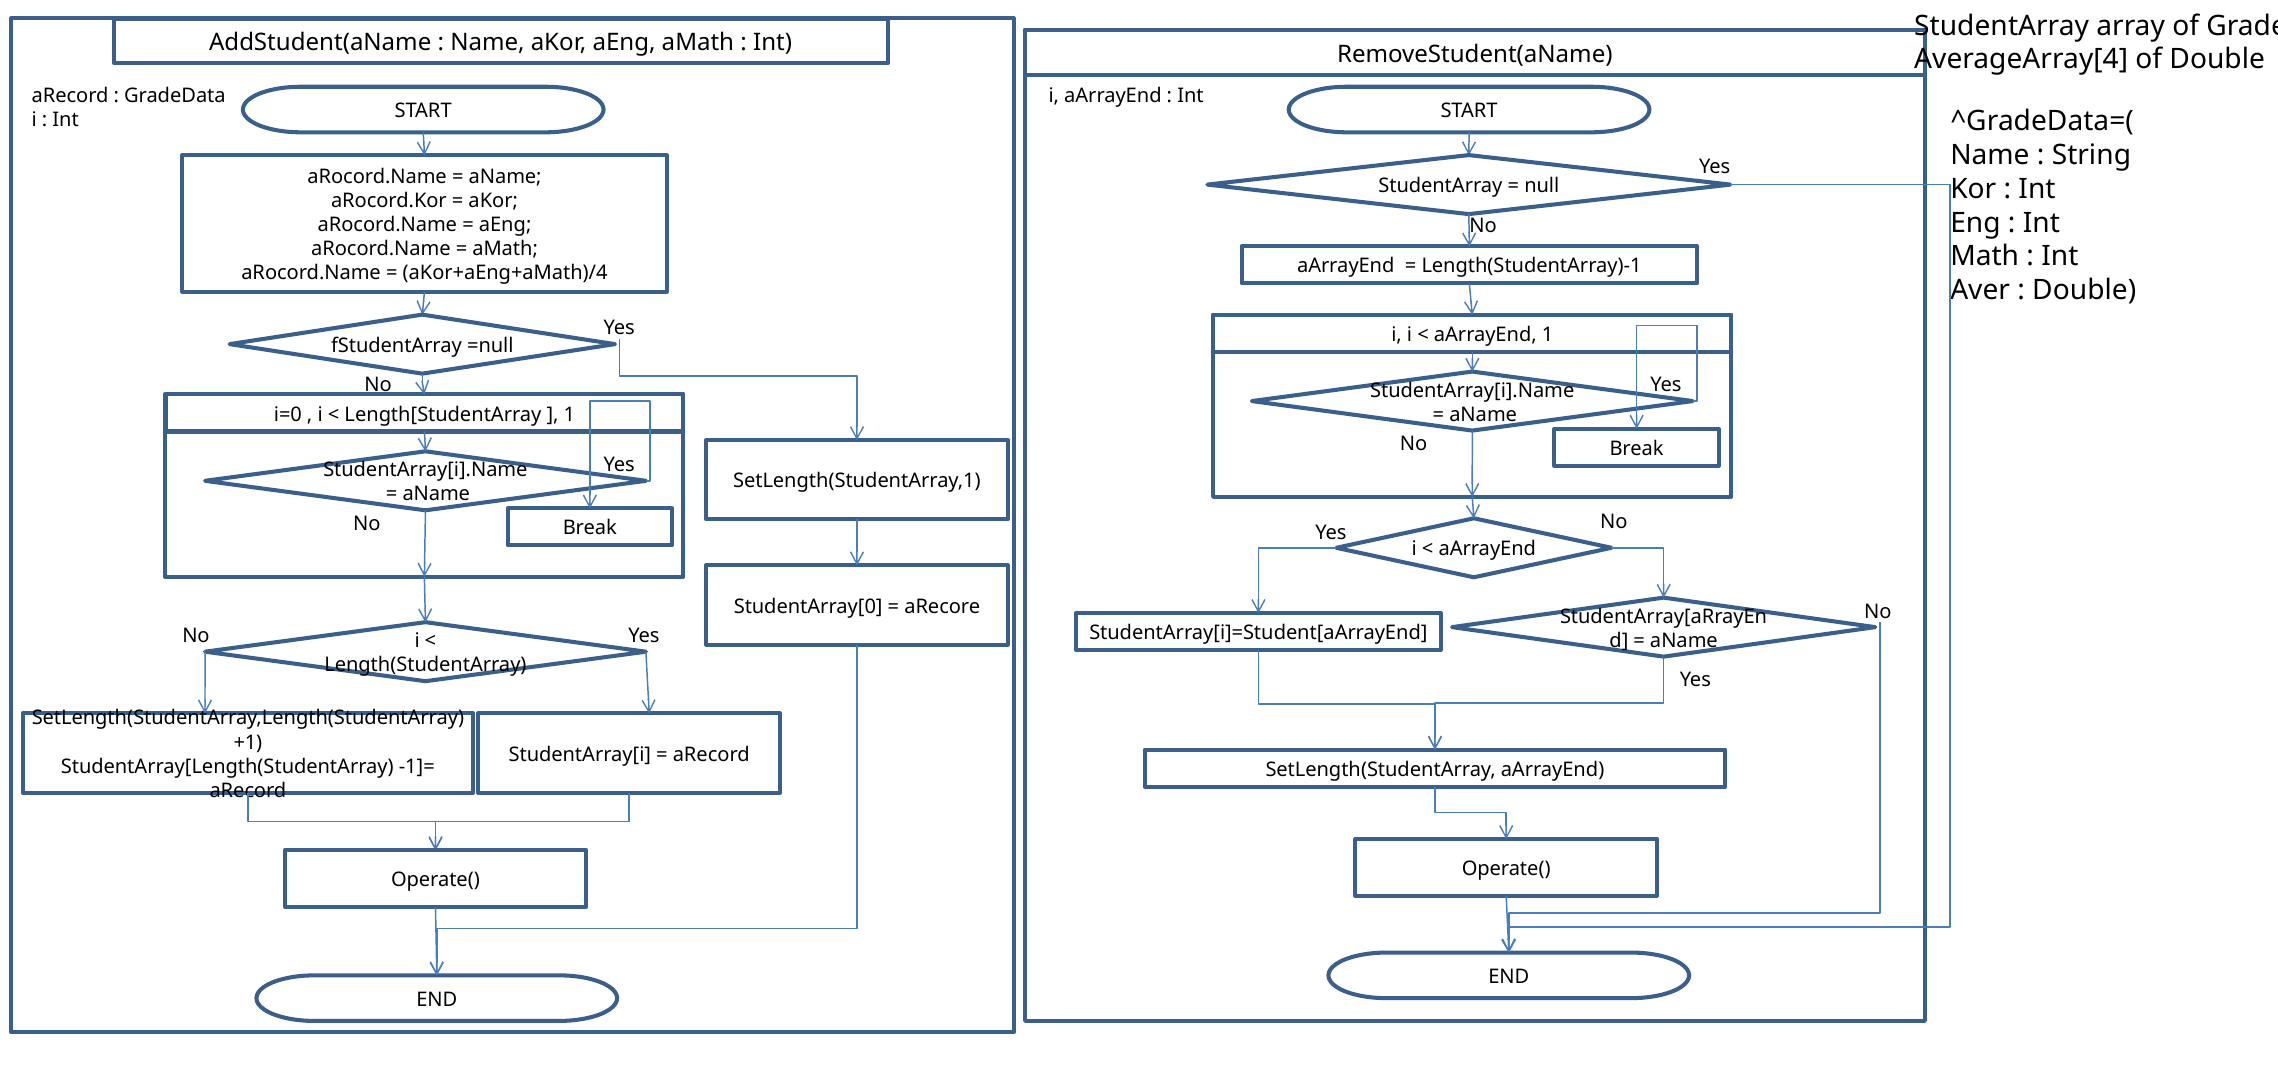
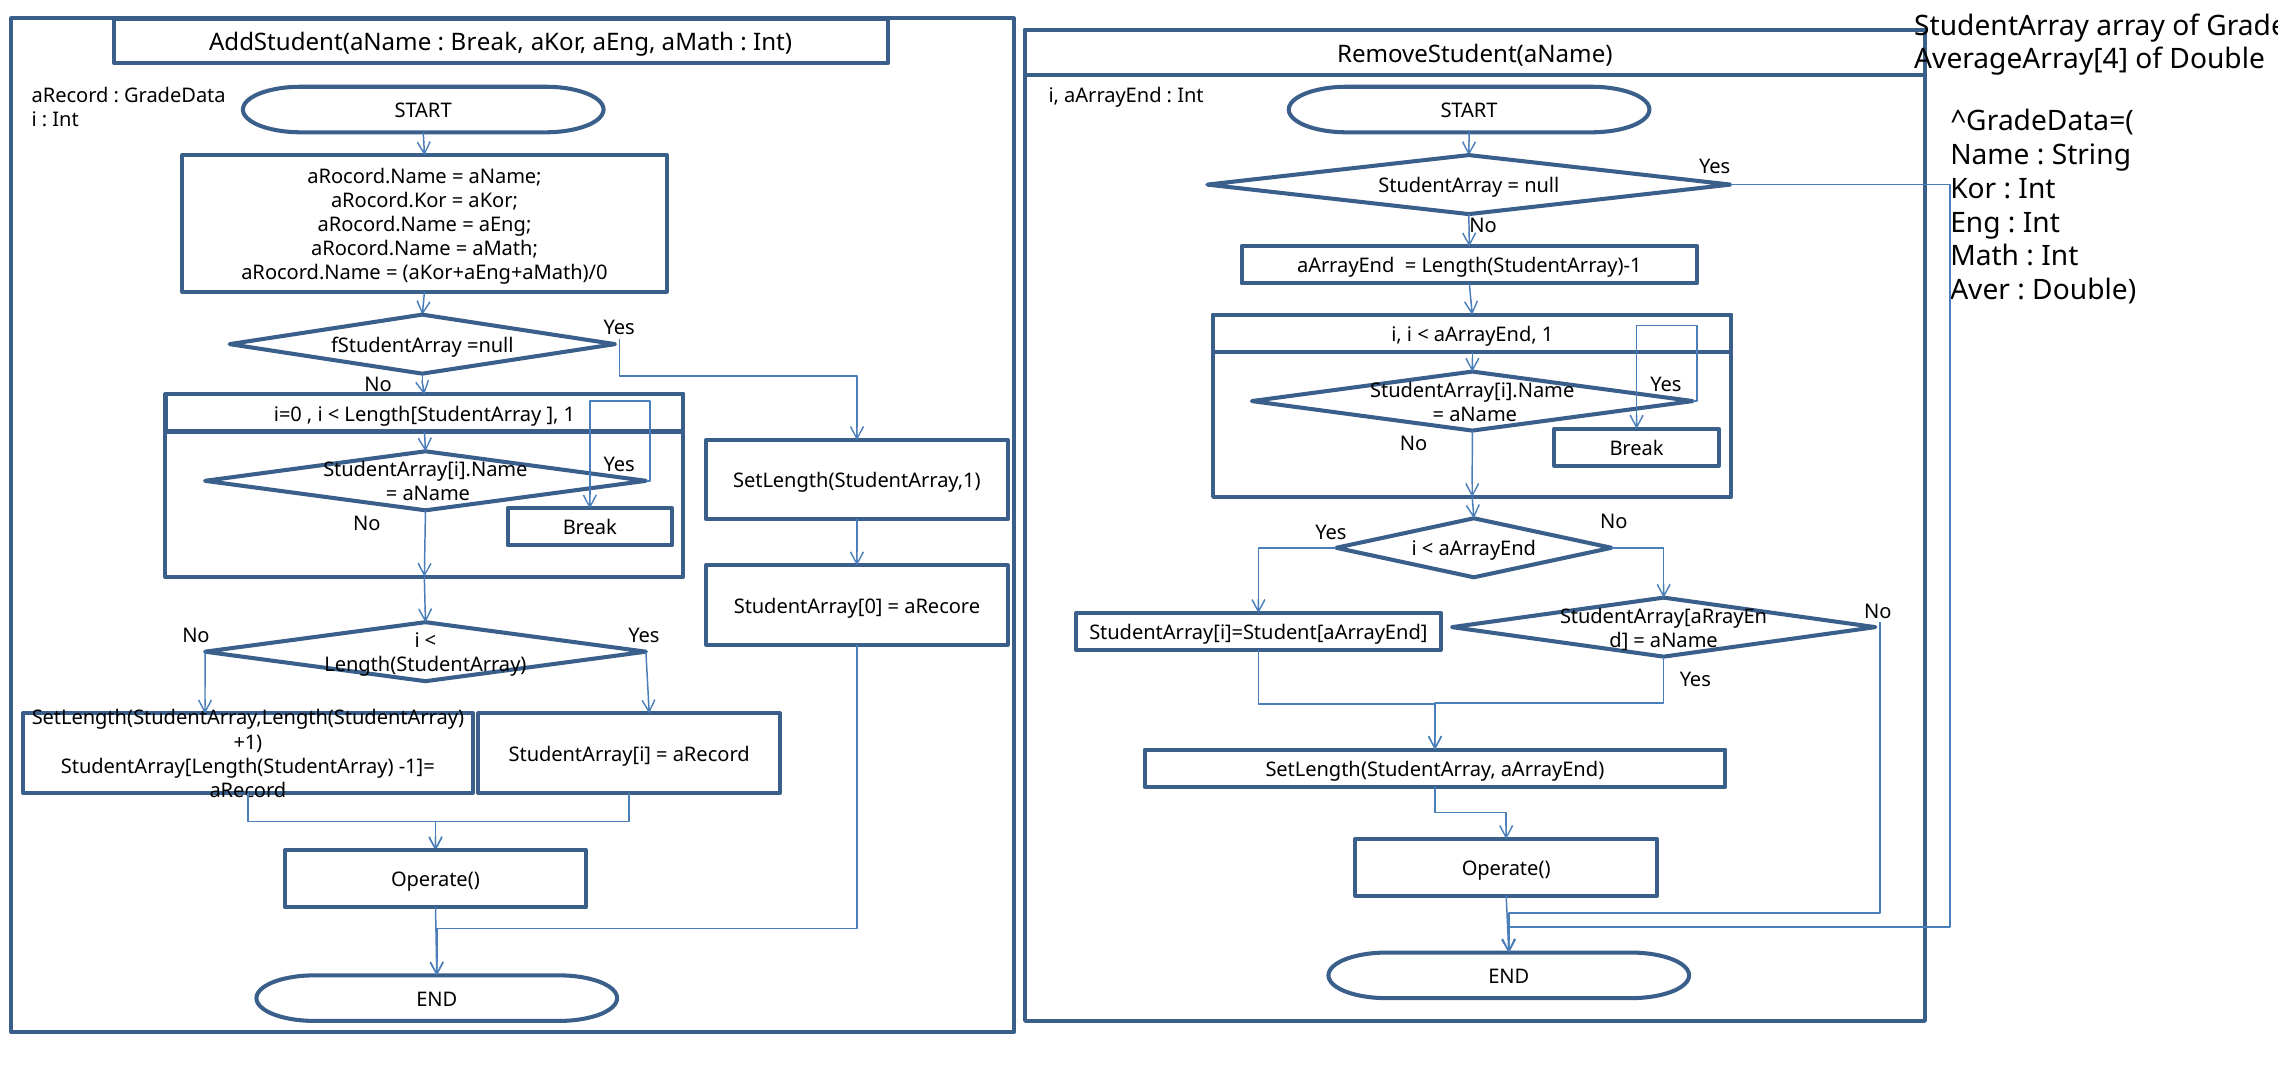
Name at (487, 42): Name -> Break
aKor+aEng+aMath)/4: aKor+aEng+aMath)/4 -> aKor+aEng+aMath)/0
